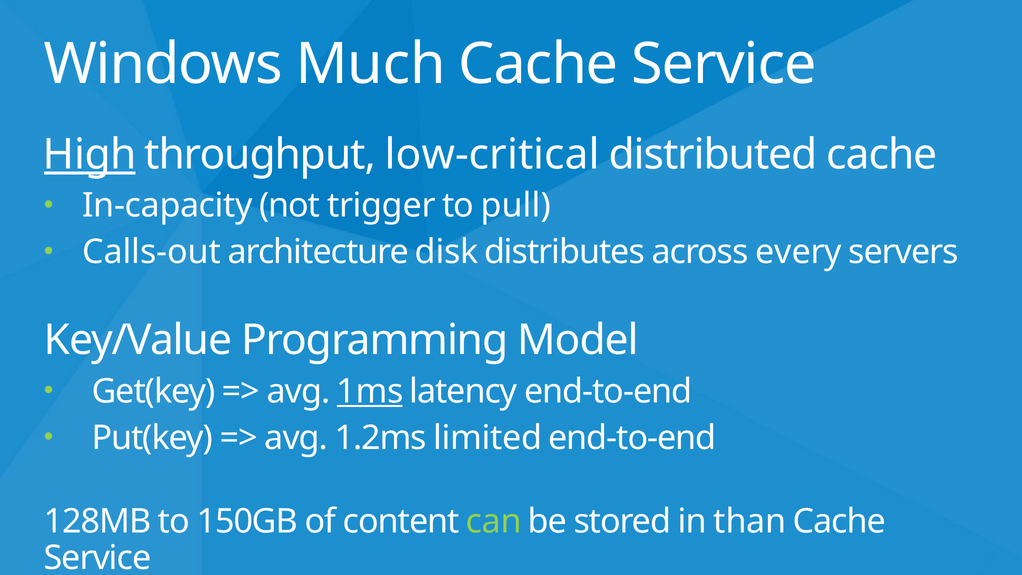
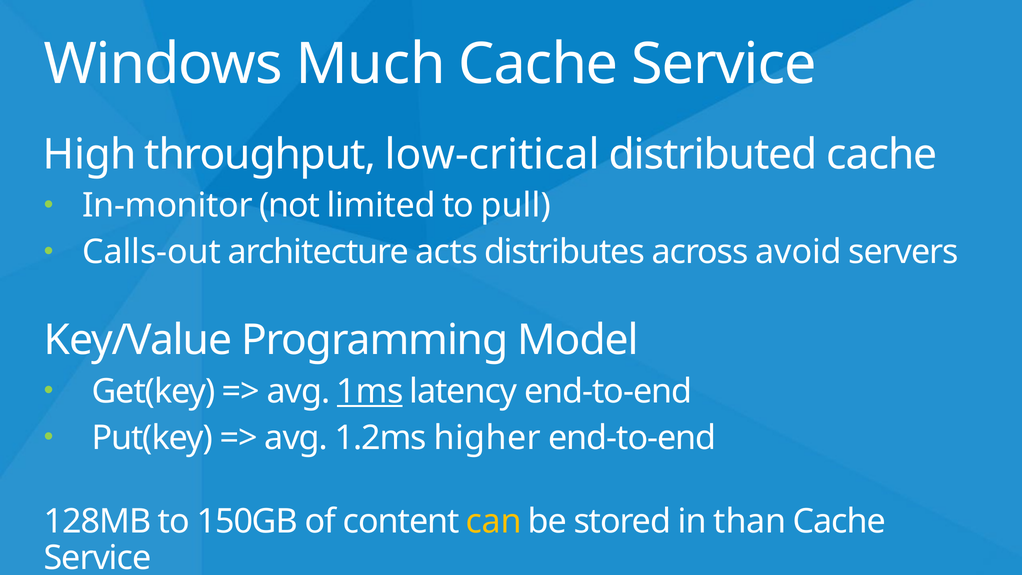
High underline: present -> none
In-capacity: In-capacity -> In-monitor
trigger: trigger -> limited
disk: disk -> acts
every: every -> avoid
limited: limited -> higher
can colour: light green -> yellow
